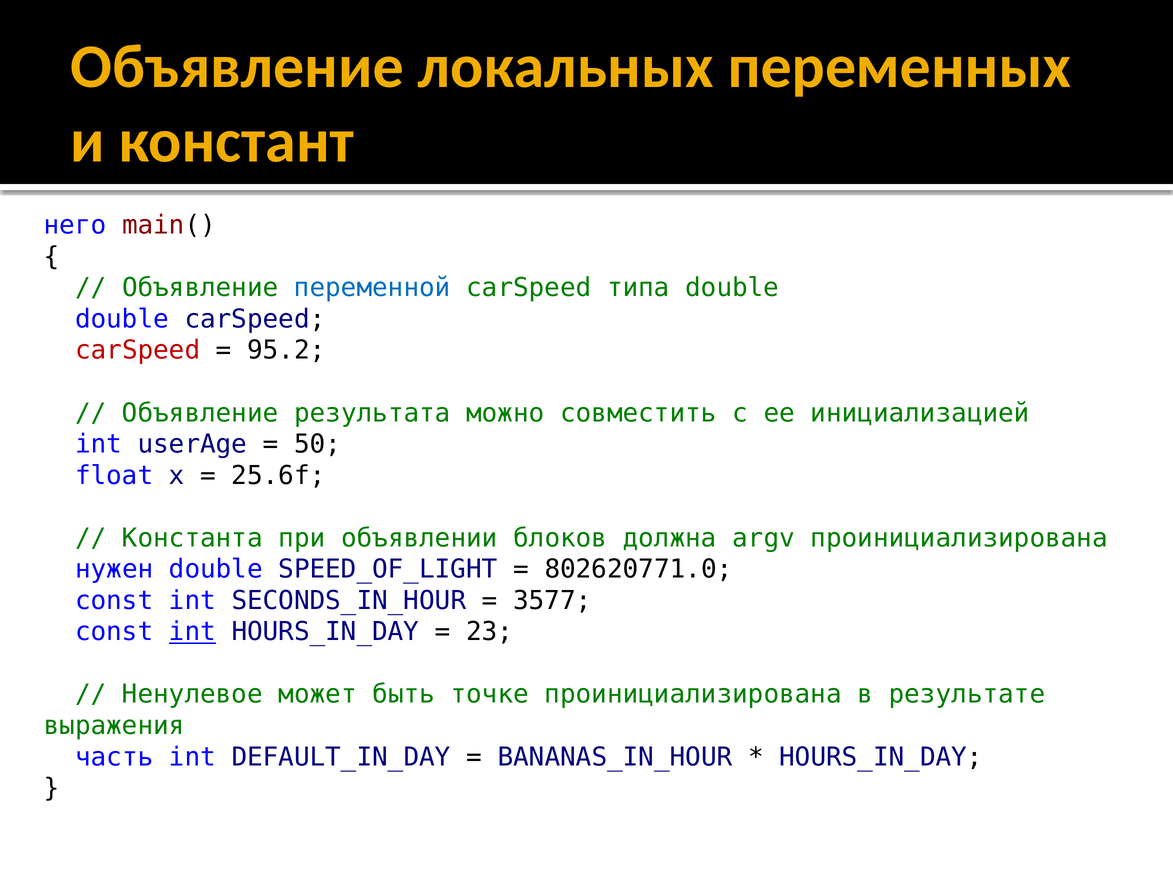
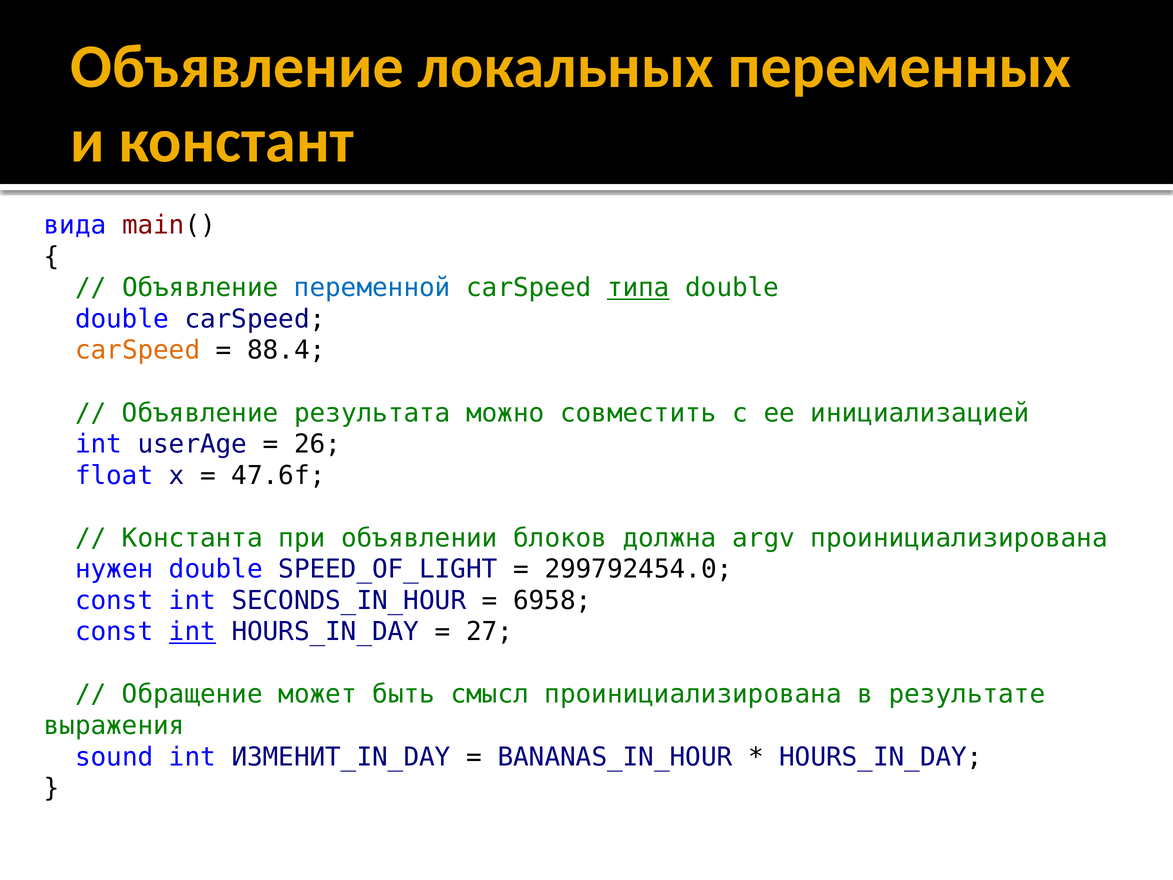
него: него -> вида
типа underline: none -> present
carSpeed at (138, 350) colour: red -> orange
95.2: 95.2 -> 88.4
50: 50 -> 26
25.6f: 25.6f -> 47.6f
802620771.0: 802620771.0 -> 299792454.0
3577: 3577 -> 6958
23: 23 -> 27
Ненулевое: Ненулевое -> Обращение
точке: точке -> смысл
часть: часть -> sound
DEFAULT_IN_DAY: DEFAULT_IN_DAY -> ИЗМЕНИТ_IN_DAY
